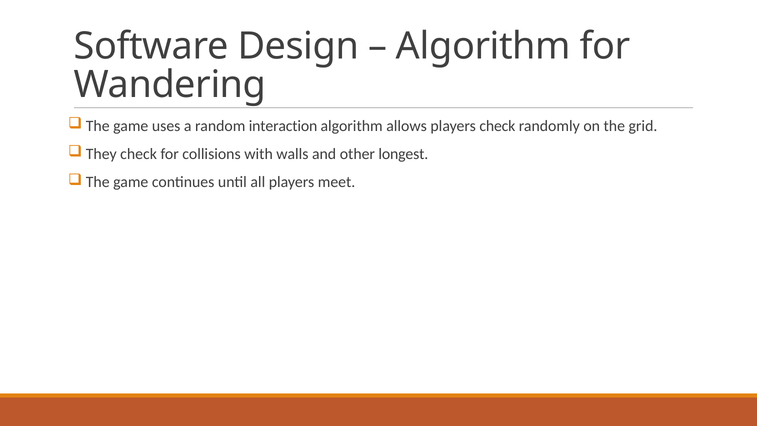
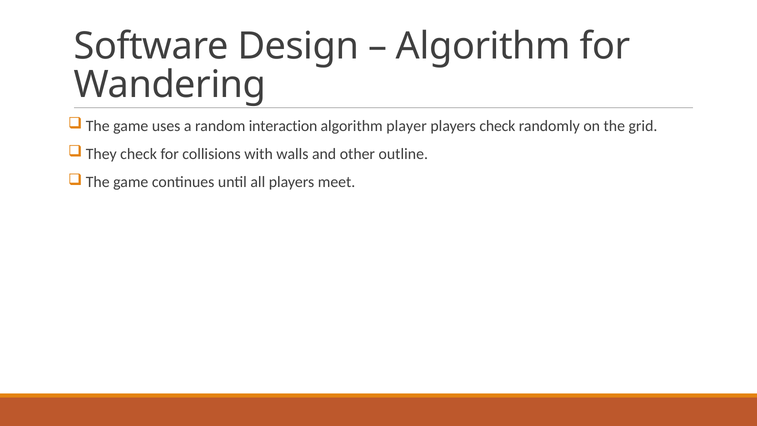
allows: allows -> player
longest: longest -> outline
